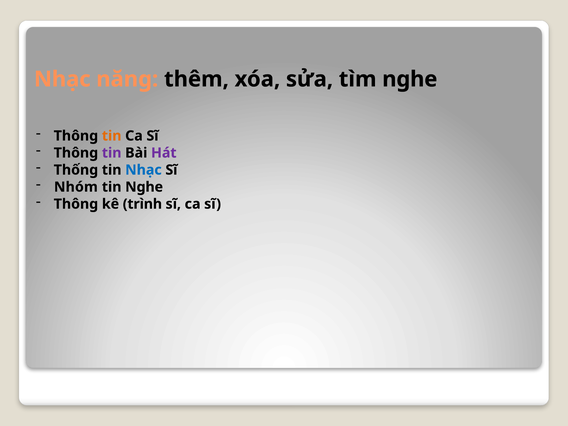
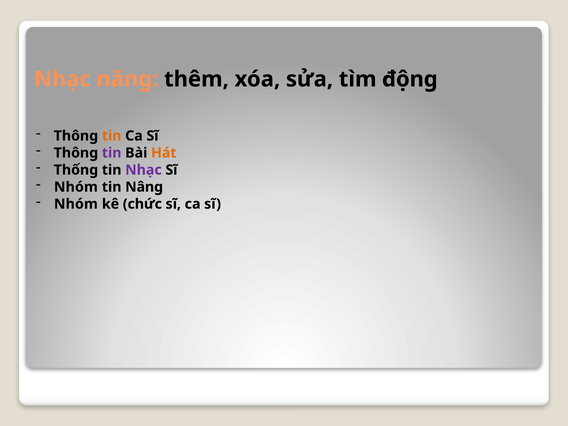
tìm nghe: nghe -> động
Hát colour: purple -> orange
Nhạc at (143, 170) colour: blue -> purple
tin Nghe: Nghe -> Nâng
Thông at (76, 204): Thông -> Nhóm
trình: trình -> chức
